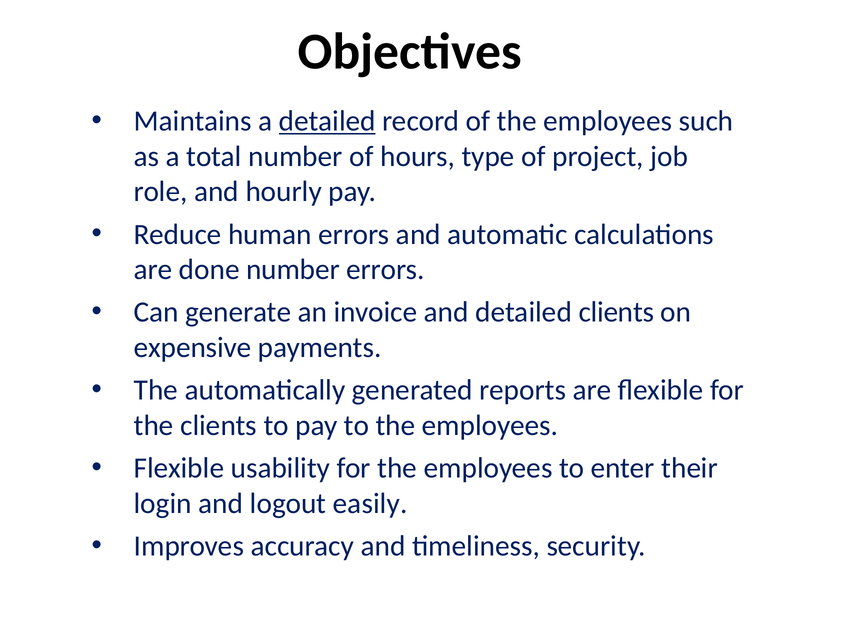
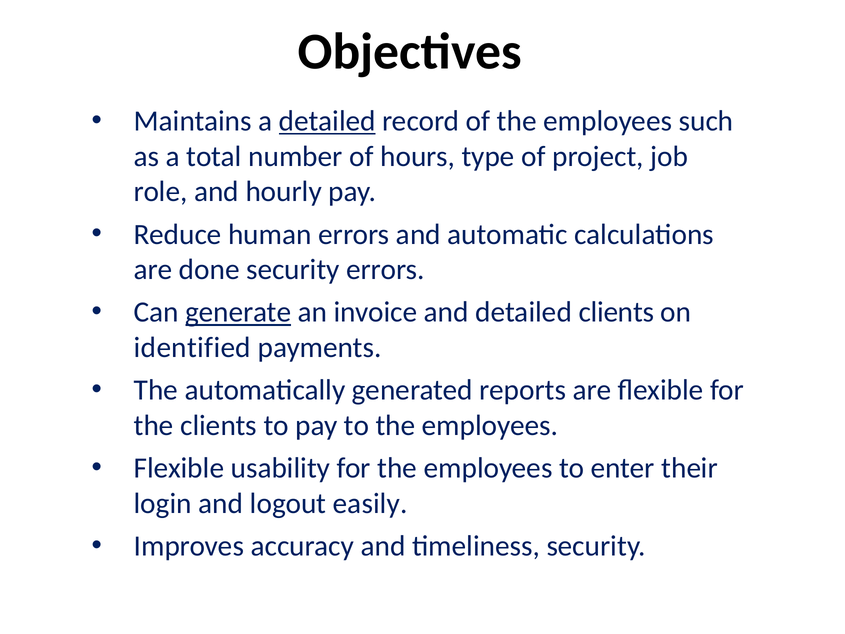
done number: number -> security
generate underline: none -> present
expensive: expensive -> identified
